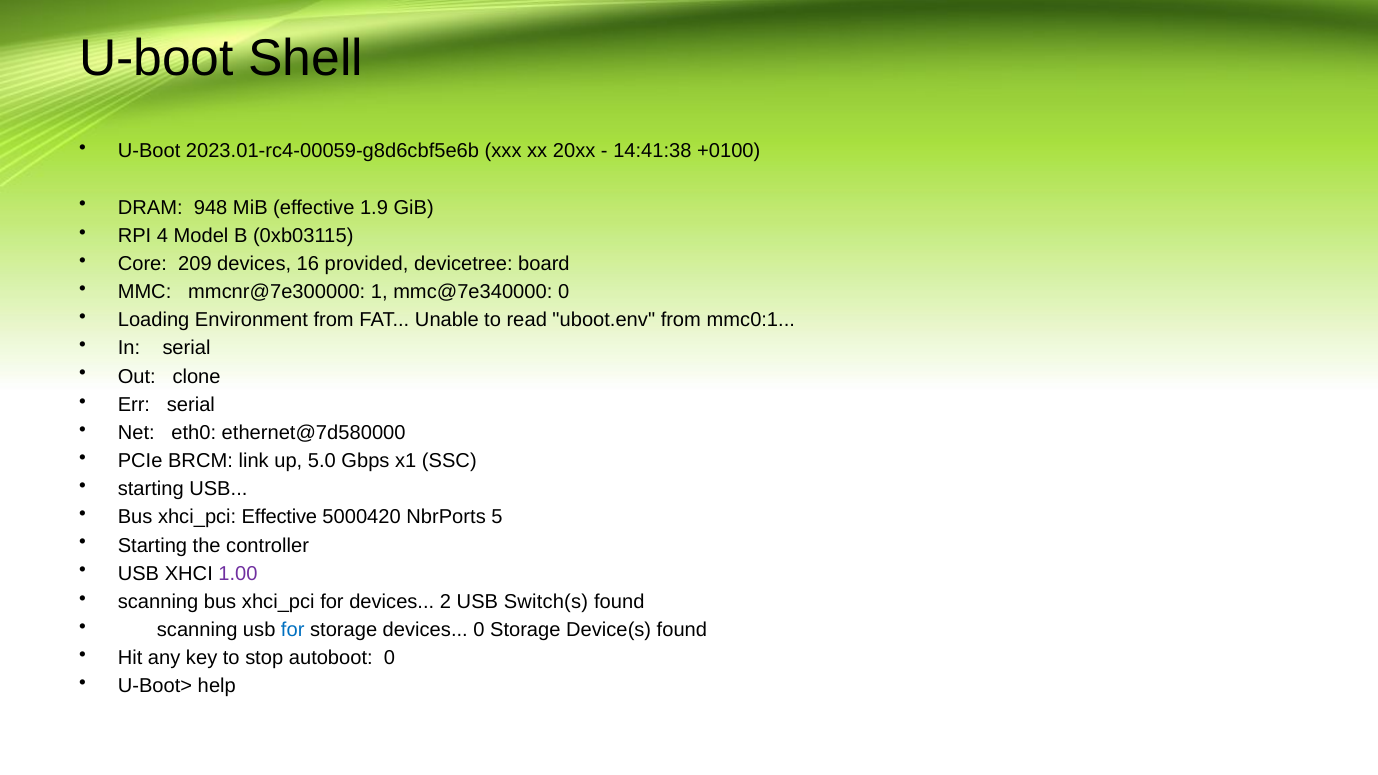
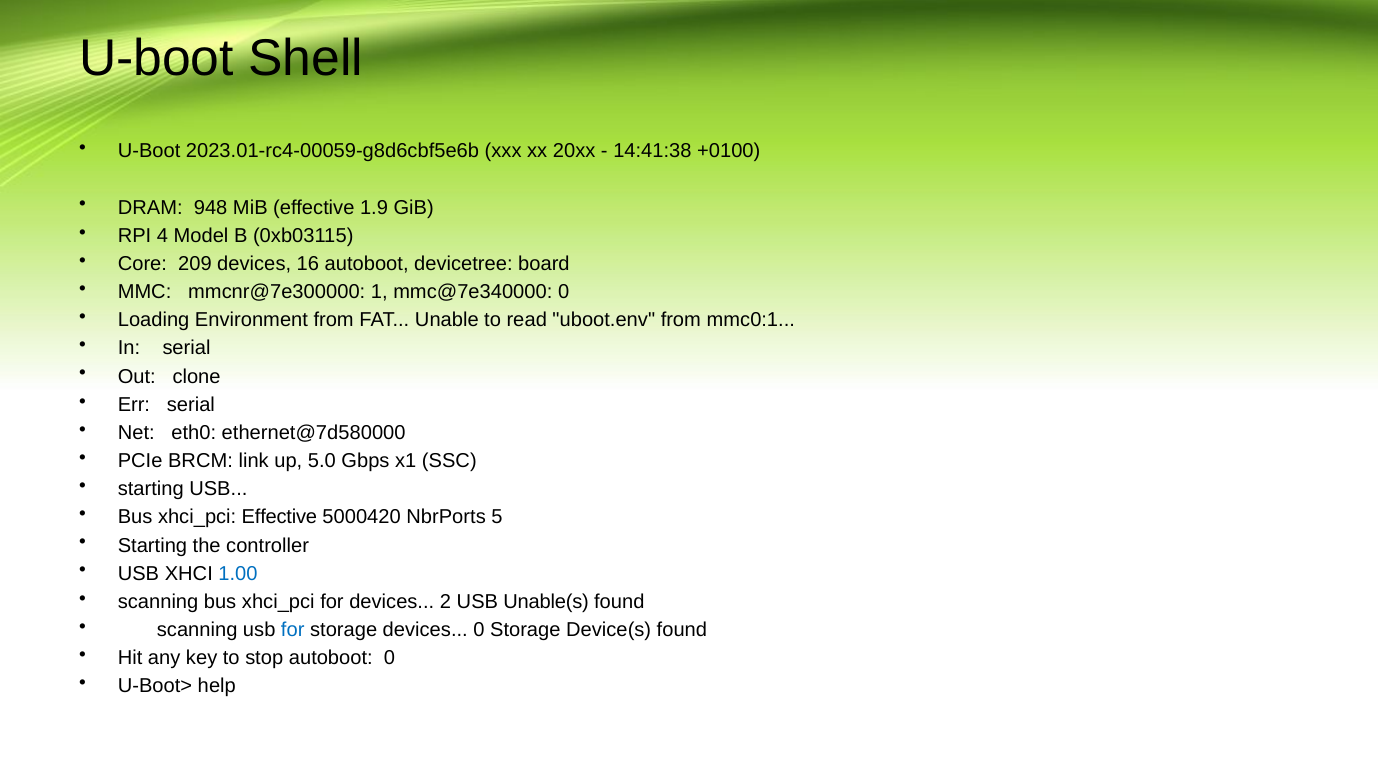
16 provided: provided -> autoboot
1.00 colour: purple -> blue
Switch(s: Switch(s -> Unable(s
